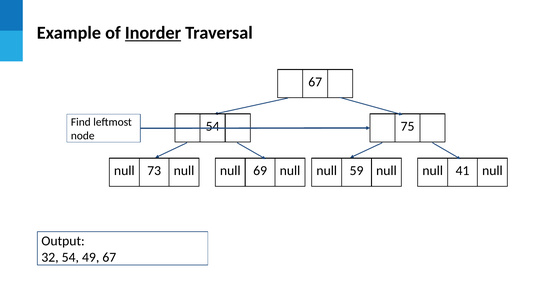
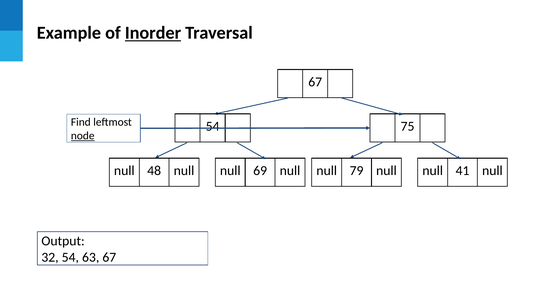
node underline: none -> present
73: 73 -> 48
59: 59 -> 79
49: 49 -> 63
